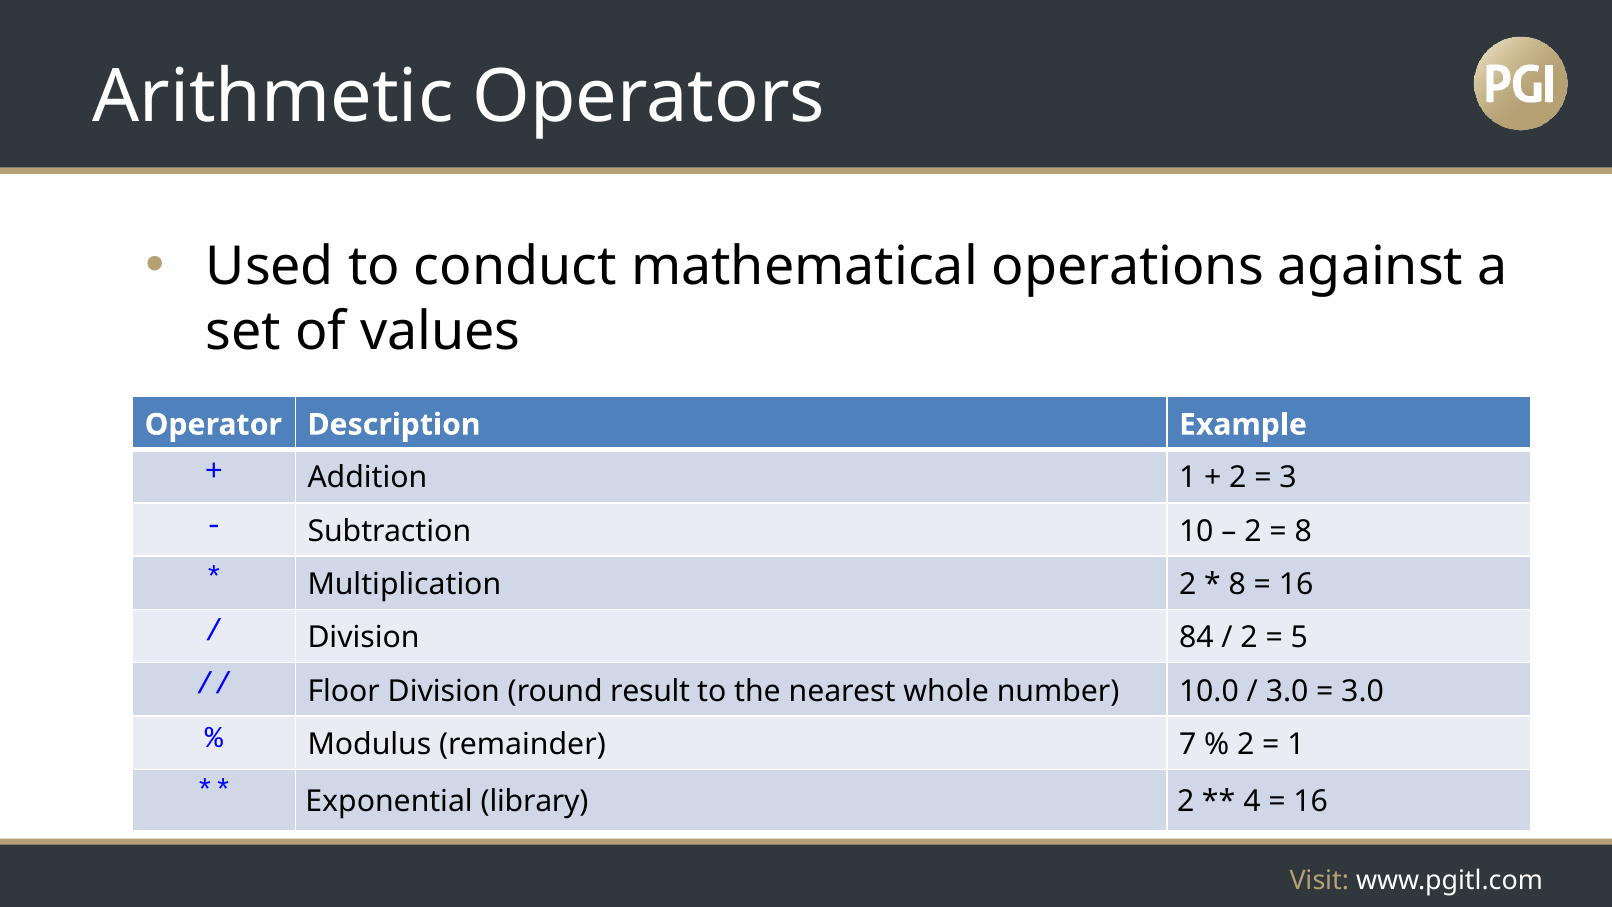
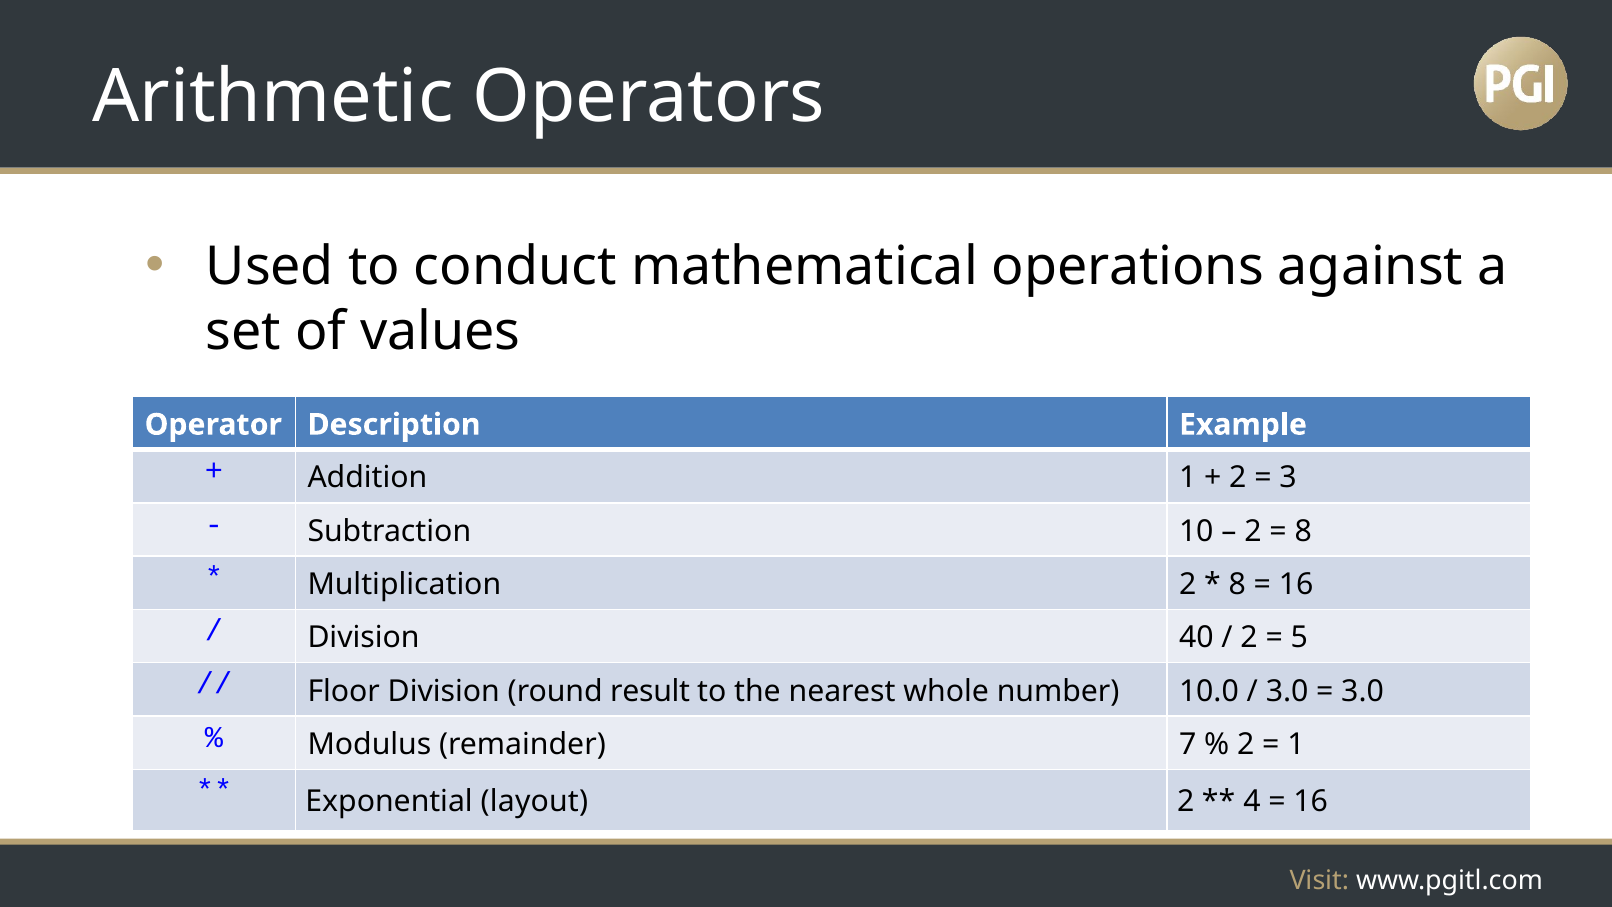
84: 84 -> 40
library: library -> layout
